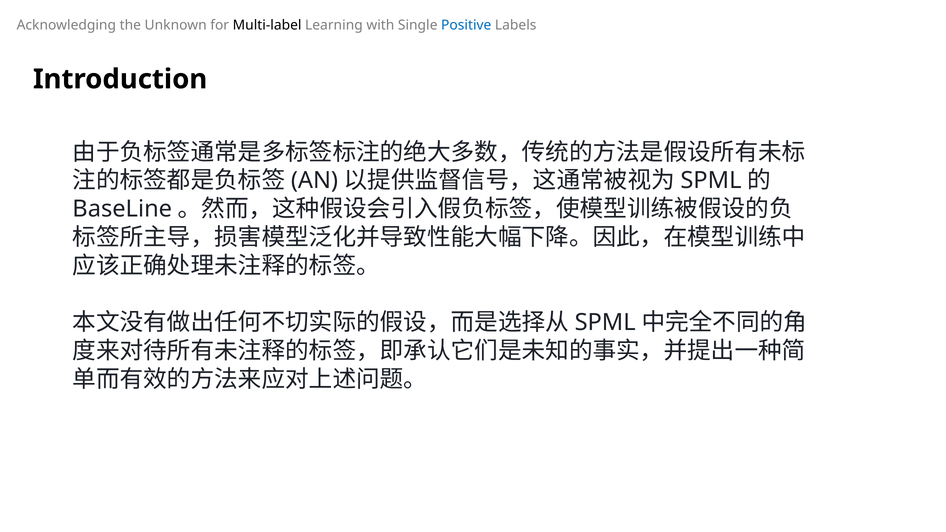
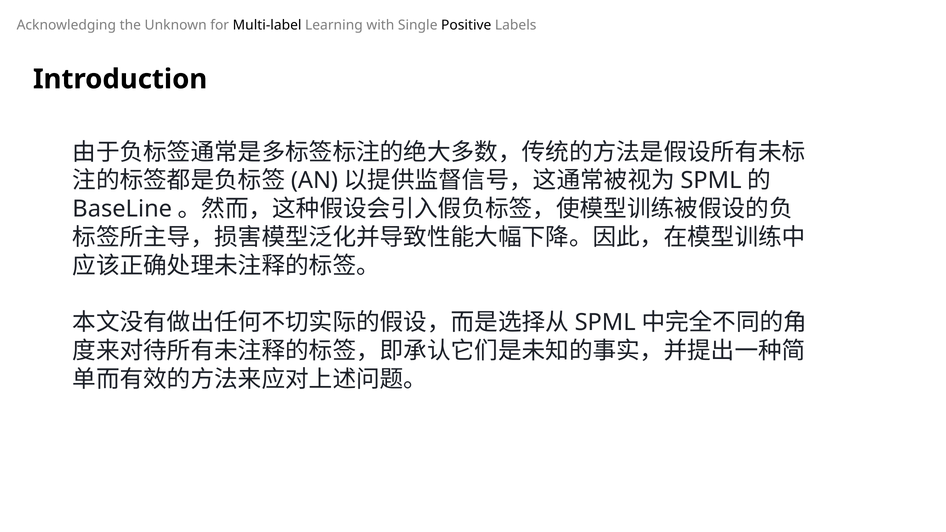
Positive colour: blue -> black
